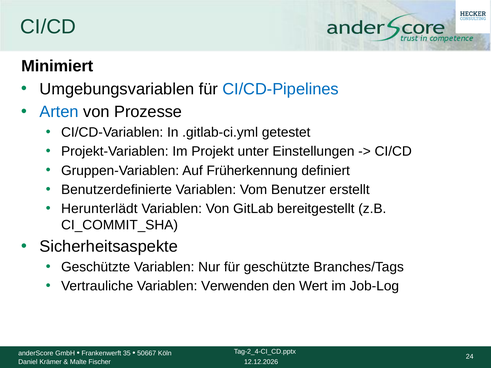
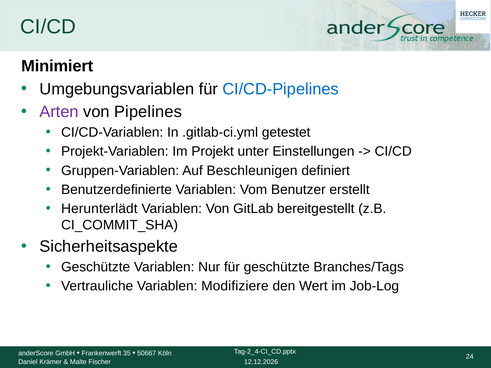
Arten colour: blue -> purple
Prozesse: Prozesse -> Pipelines
Früherkennung: Früherkennung -> Beschleunigen
Verwenden: Verwenden -> Modifiziere
